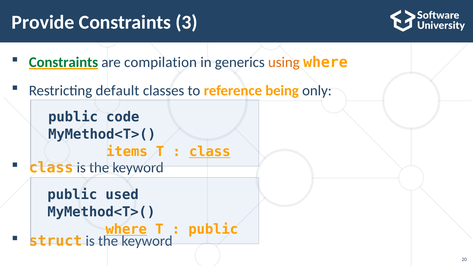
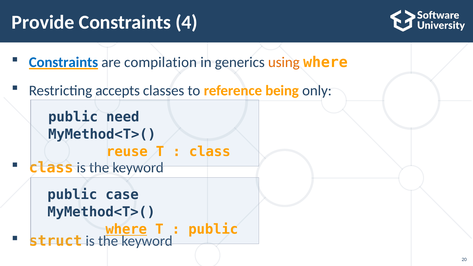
3: 3 -> 4
Constraints at (63, 62) colour: green -> blue
default: default -> accepts
code: code -> need
items: items -> reuse
class at (210, 152) underline: present -> none
used: used -> case
